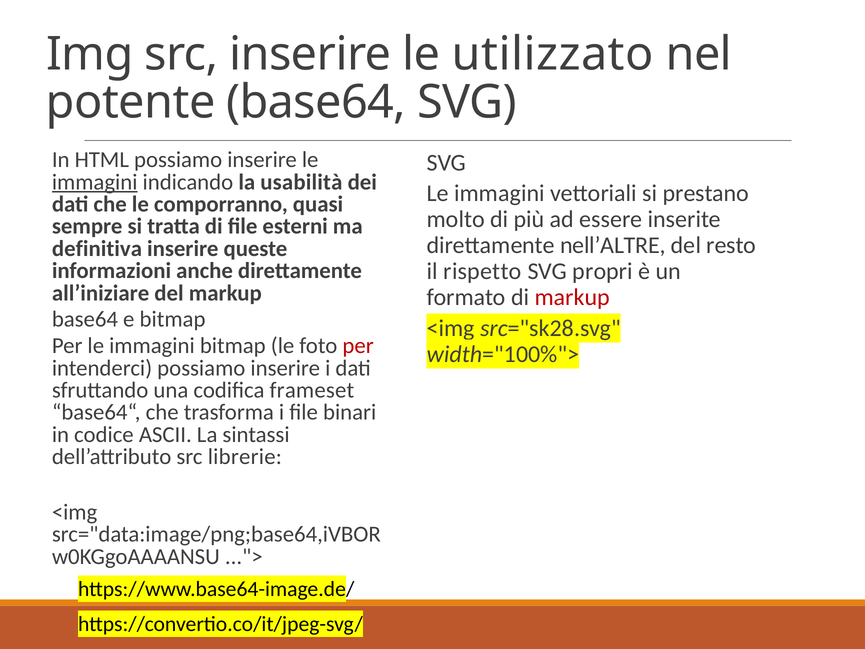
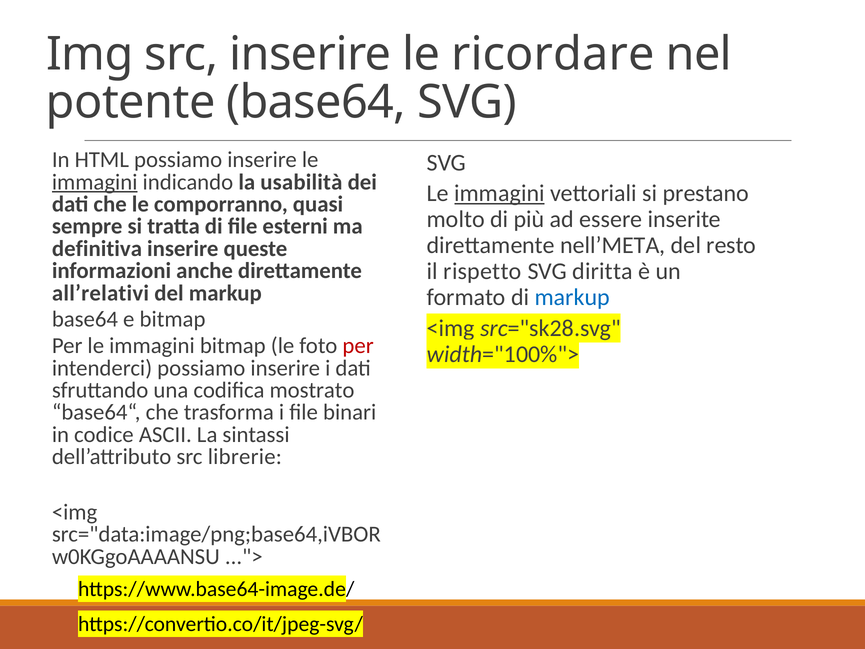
utilizzato: utilizzato -> ricordare
immagini at (499, 193) underline: none -> present
nell’ALTRE: nell’ALTRE -> nell’META
propri: propri -> diritta
all’iniziare: all’iniziare -> all’relativi
markup at (572, 297) colour: red -> blue
frameset: frameset -> mostrato
